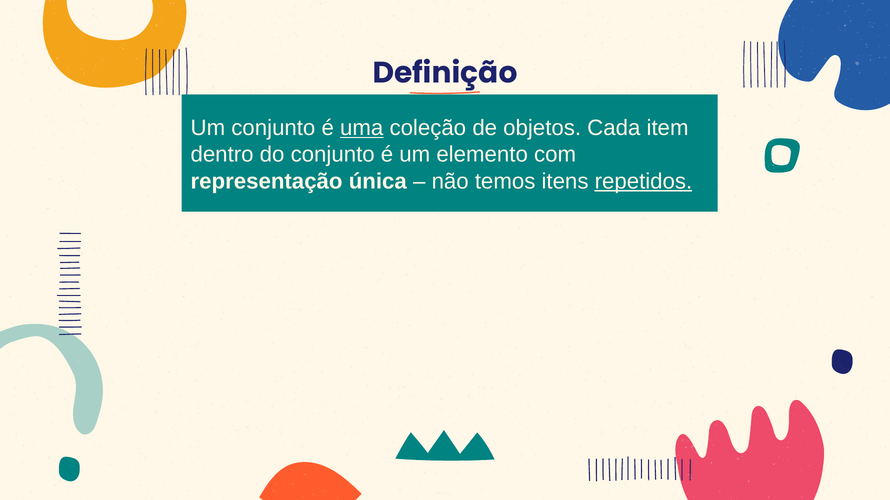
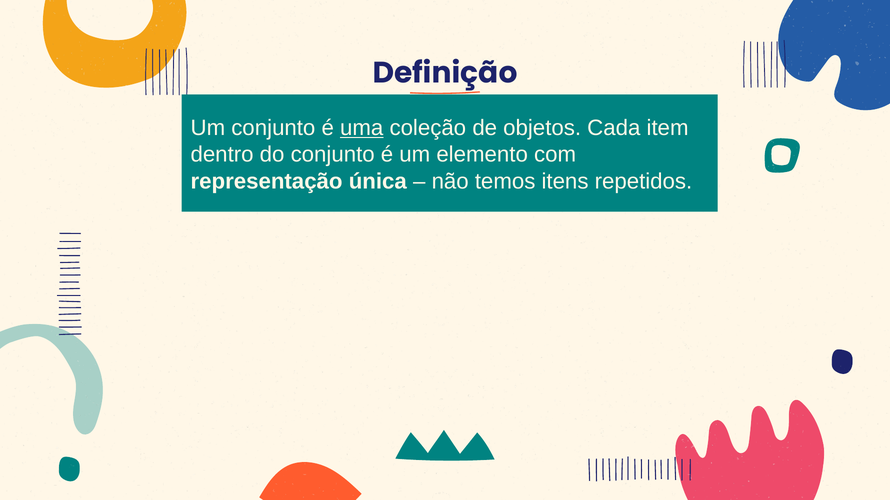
repetidos underline: present -> none
